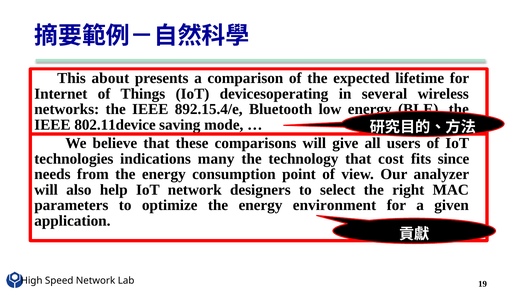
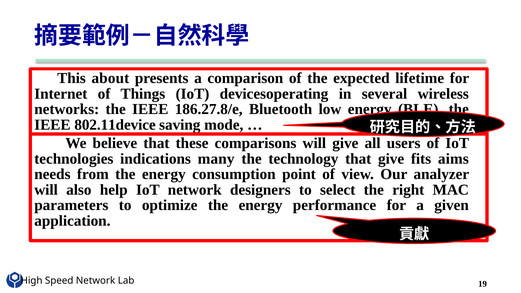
892.15.4/e: 892.15.4/e -> 186.27.8/e
that cost: cost -> give
since: since -> aims
environment: environment -> performance
